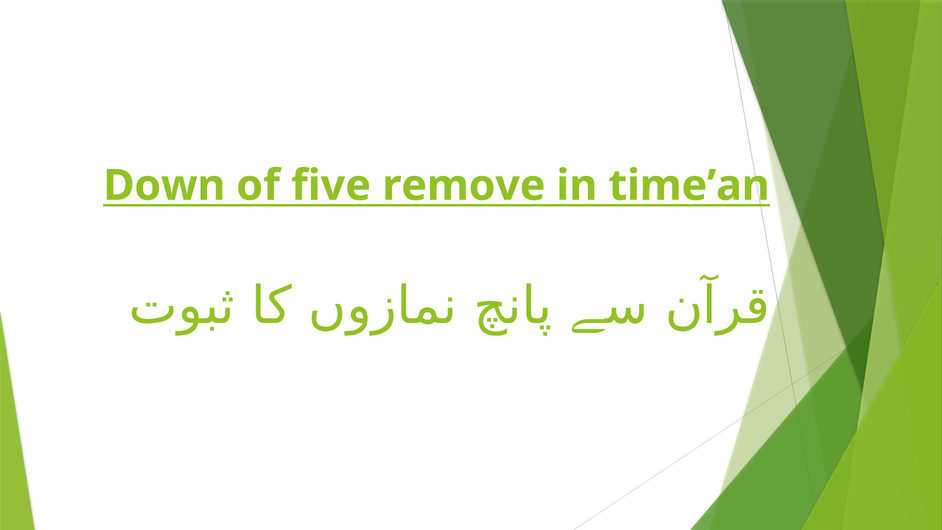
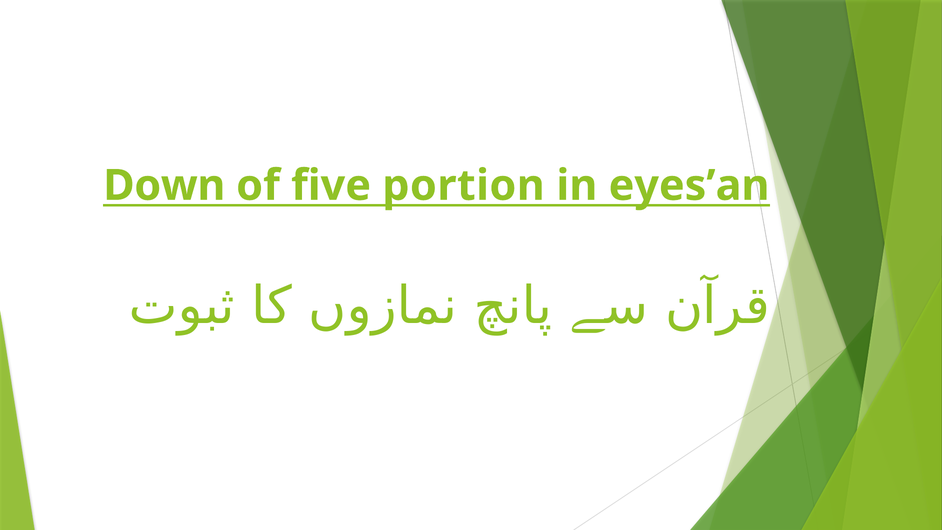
remove: remove -> portion
time’an: time’an -> eyes’an
